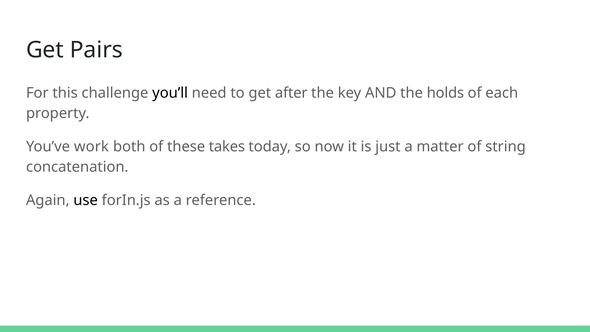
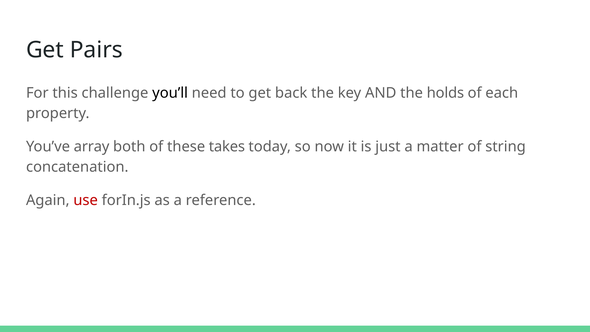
after: after -> back
work: work -> array
use colour: black -> red
